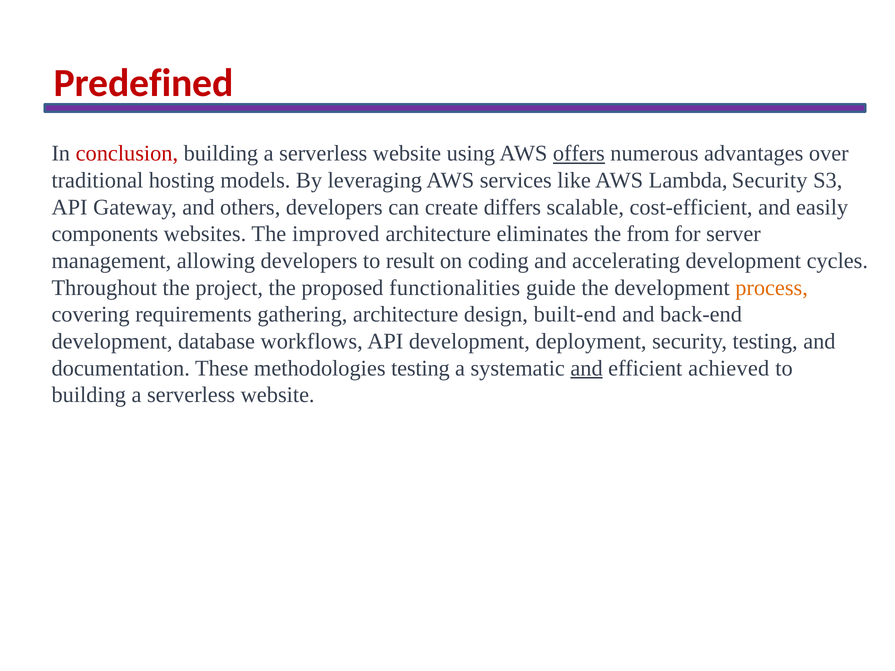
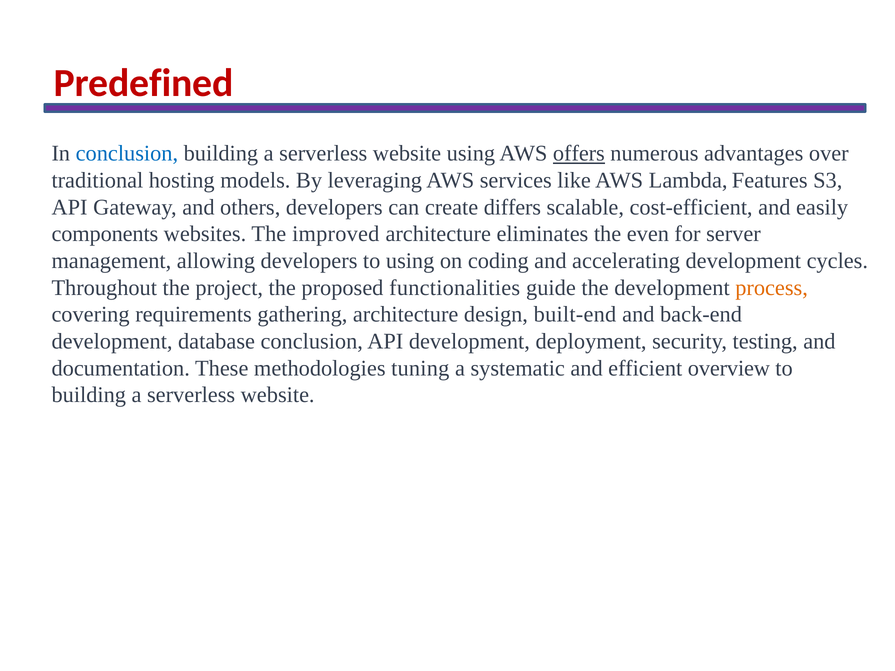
conclusion at (127, 154) colour: red -> blue
Lambda Security: Security -> Features
from: from -> even
to result: result -> using
database workflows: workflows -> conclusion
methodologies testing: testing -> tuning
and at (587, 368) underline: present -> none
achieved: achieved -> overview
